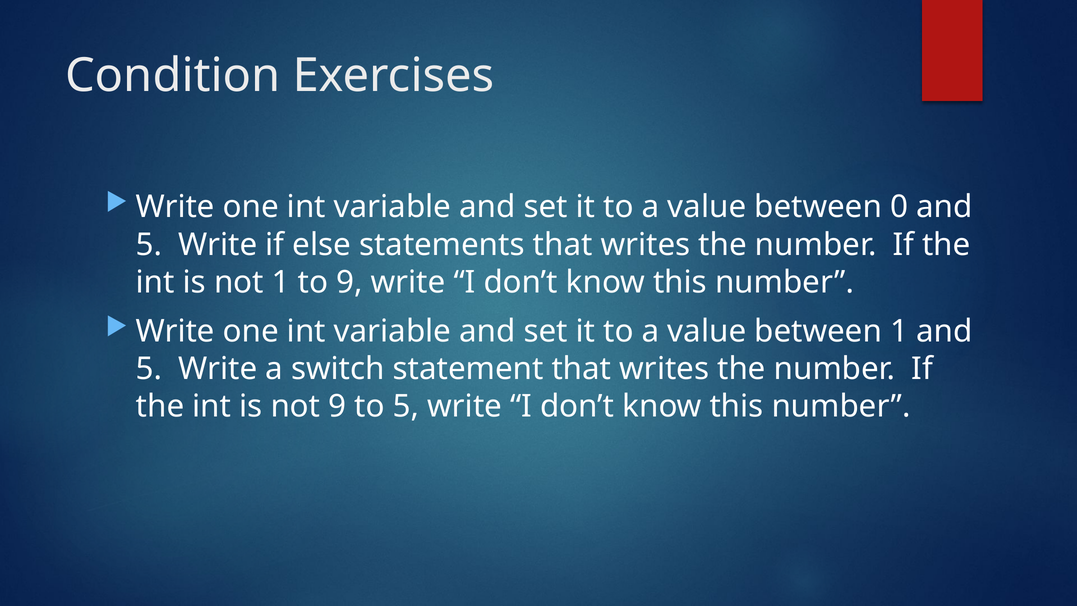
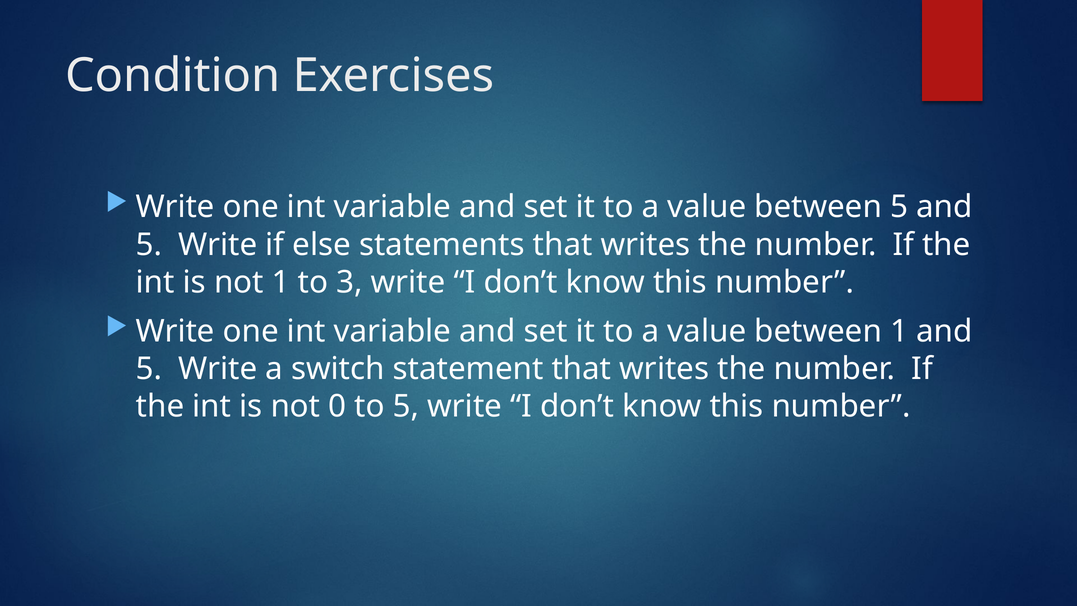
between 0: 0 -> 5
to 9: 9 -> 3
not 9: 9 -> 0
